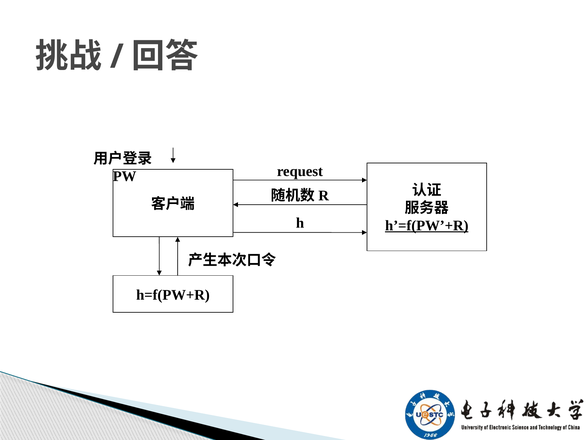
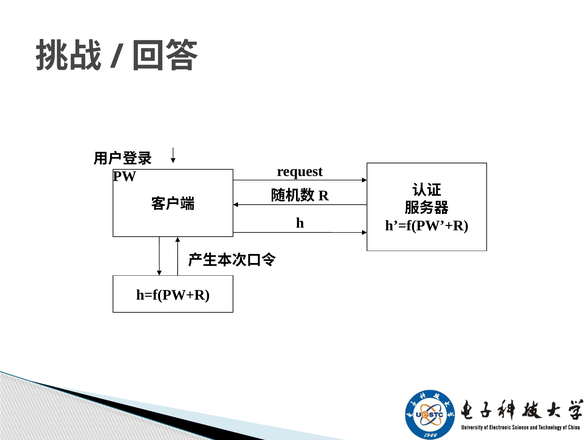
h’=f(PW’+R underline: present -> none
